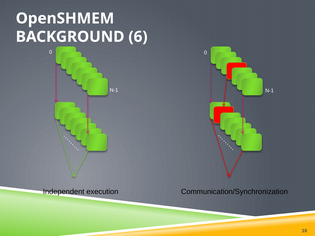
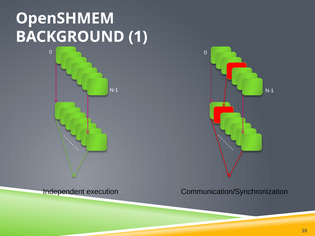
6: 6 -> 1
